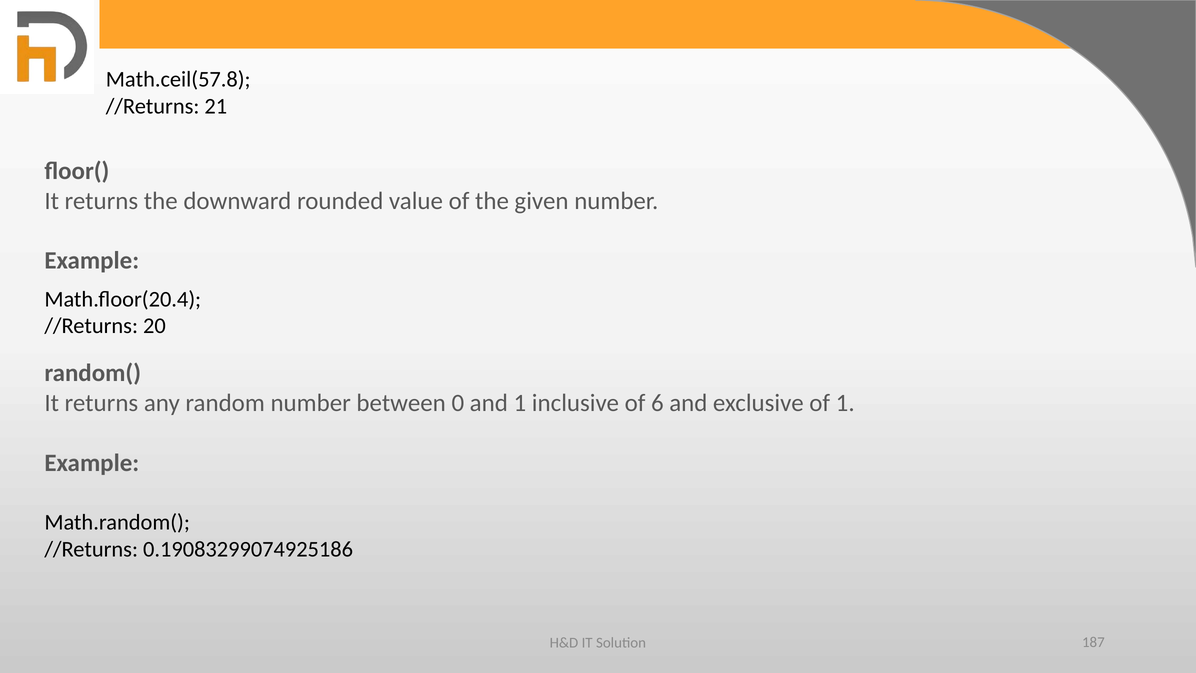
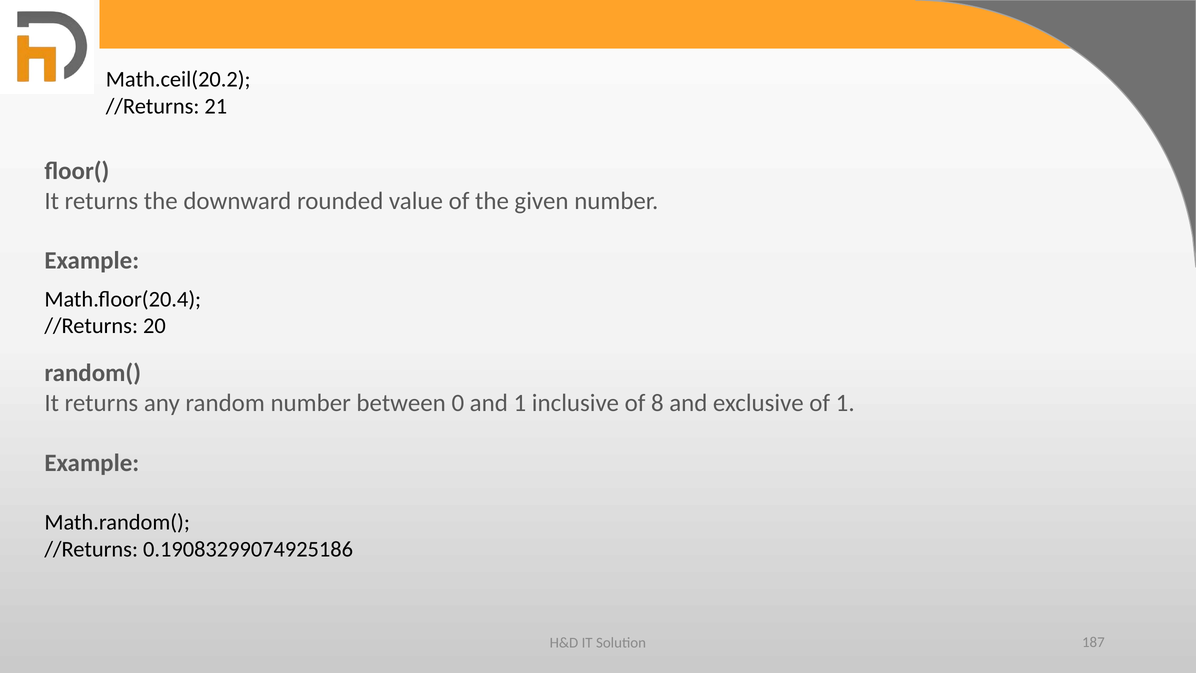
Math.ceil(57.8: Math.ceil(57.8 -> Math.ceil(20.2
6: 6 -> 8
